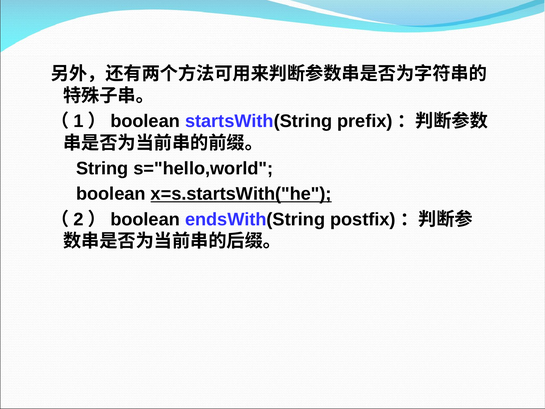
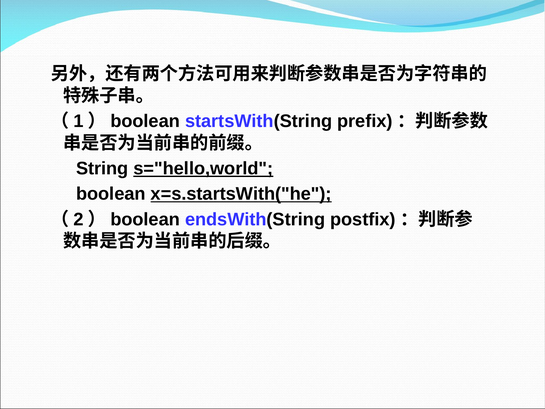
s="hello,world underline: none -> present
